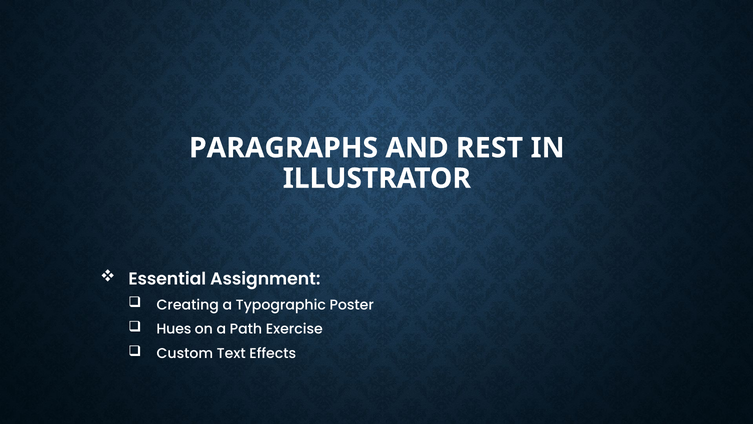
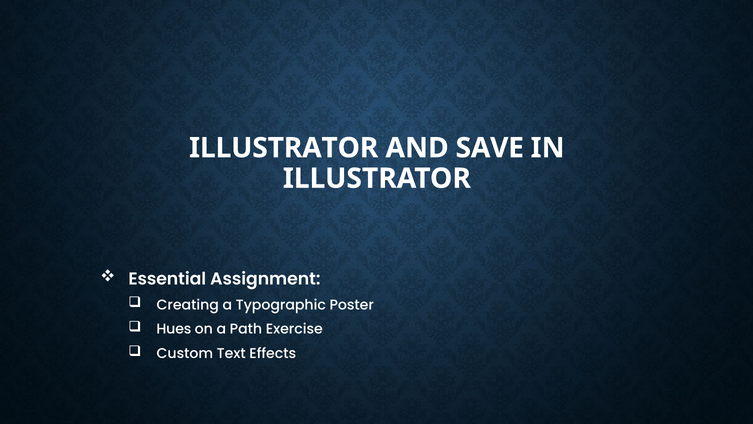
PARAGRAPHS at (284, 148): PARAGRAPHS -> ILLUSTRATOR
REST: REST -> SAVE
